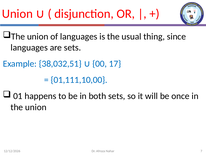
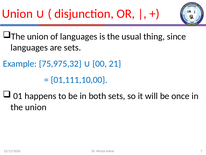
38,032,51: 38,032,51 -> 75,975,32
17: 17 -> 21
